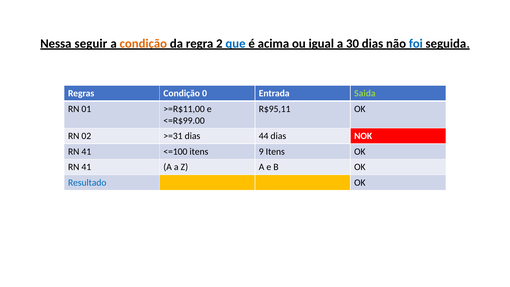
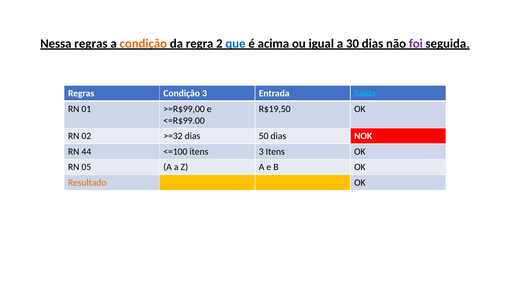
Nessa seguir: seguir -> regras
foi colour: blue -> purple
Condição 0: 0 -> 3
Saida colour: light green -> light blue
>=R$11,00: >=R$11,00 -> >=R$99,00
R$95,11: R$95,11 -> R$19,50
>=31: >=31 -> >=32
44: 44 -> 50
41 at (86, 151): 41 -> 44
itens 9: 9 -> 3
41 at (86, 167): 41 -> 05
Resultado colour: blue -> orange
